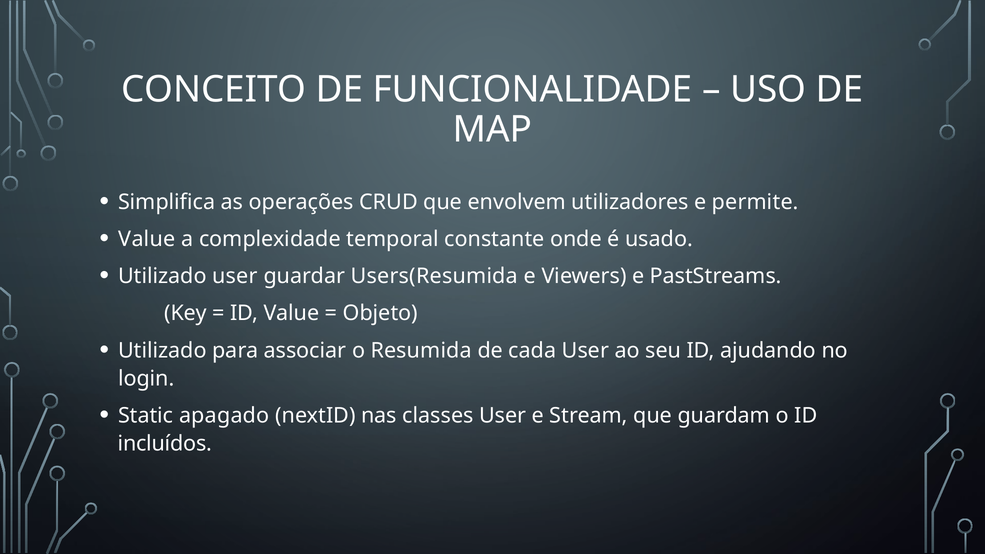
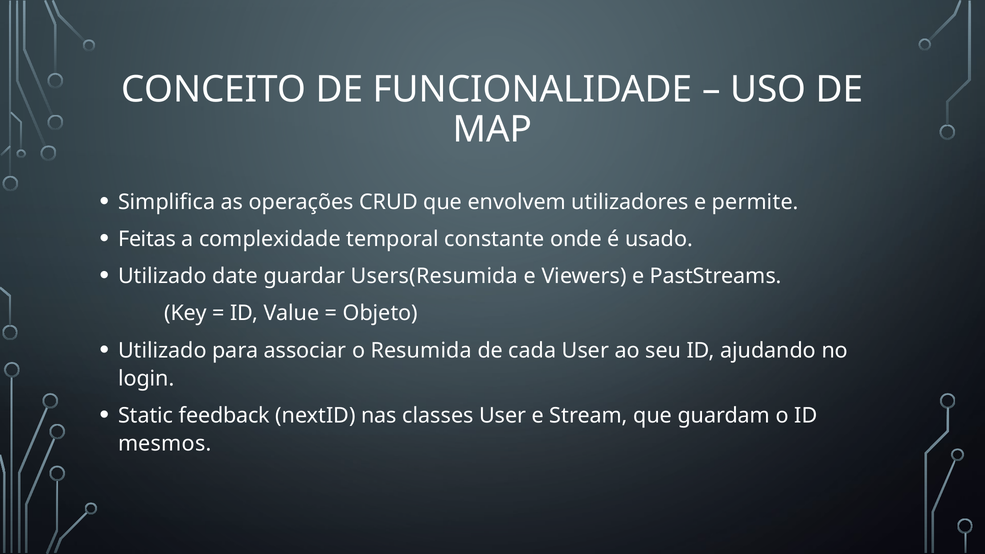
Value at (147, 239): Value -> Feitas
Utilizado user: user -> date
apagado: apagado -> feedback
incluídos: incluídos -> mesmos
